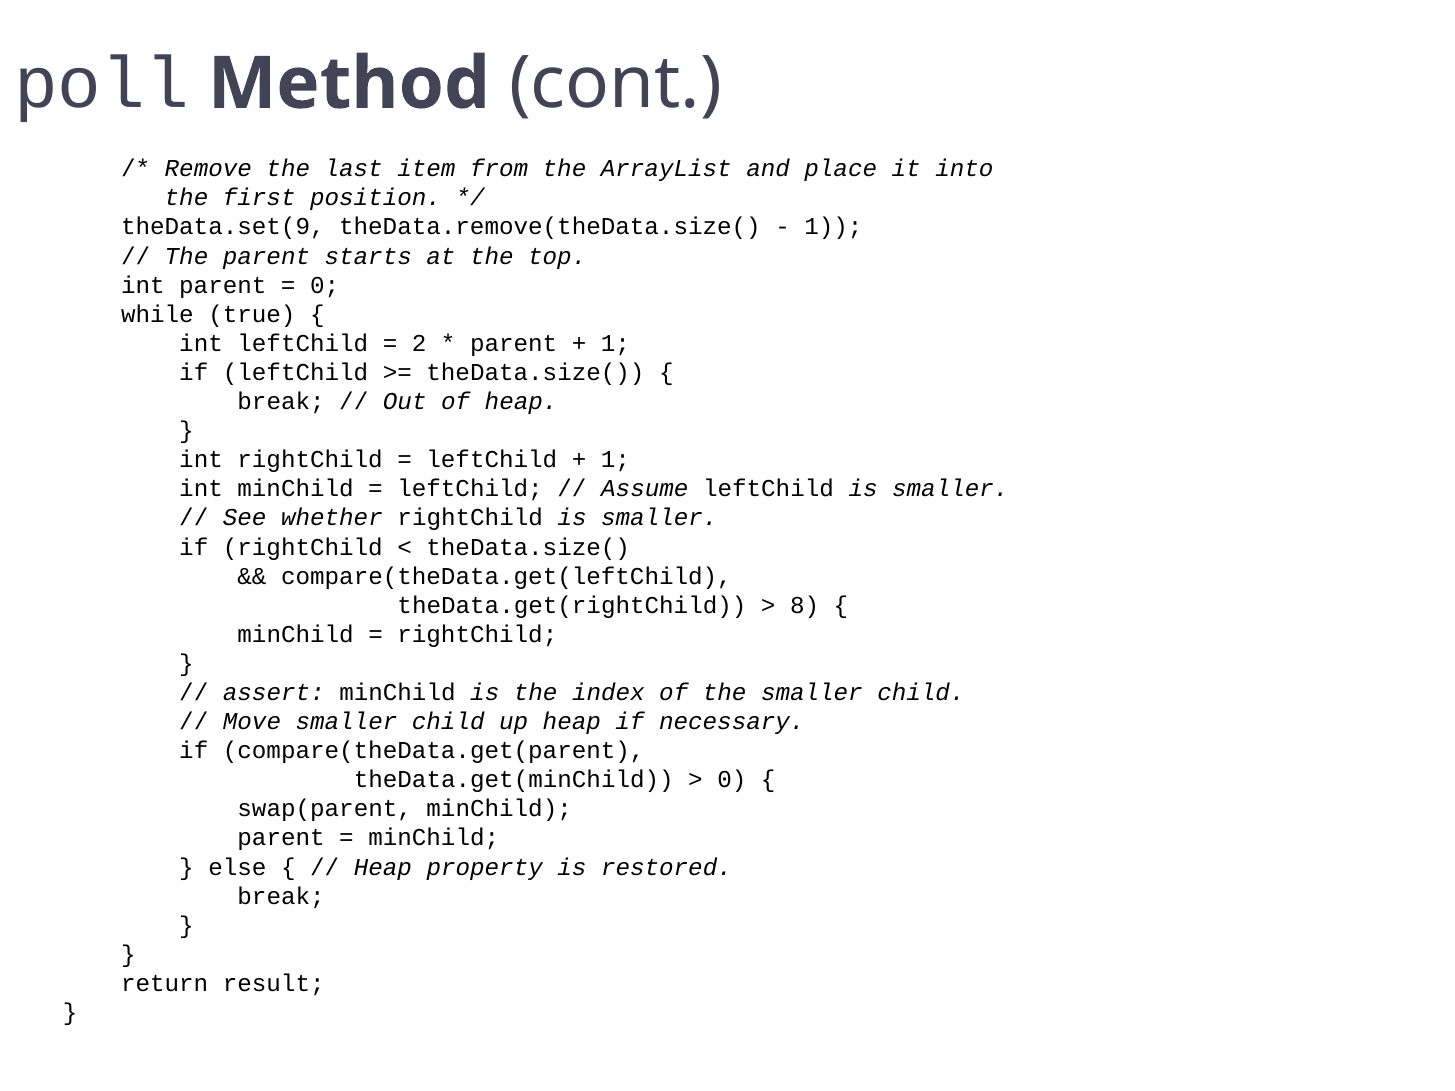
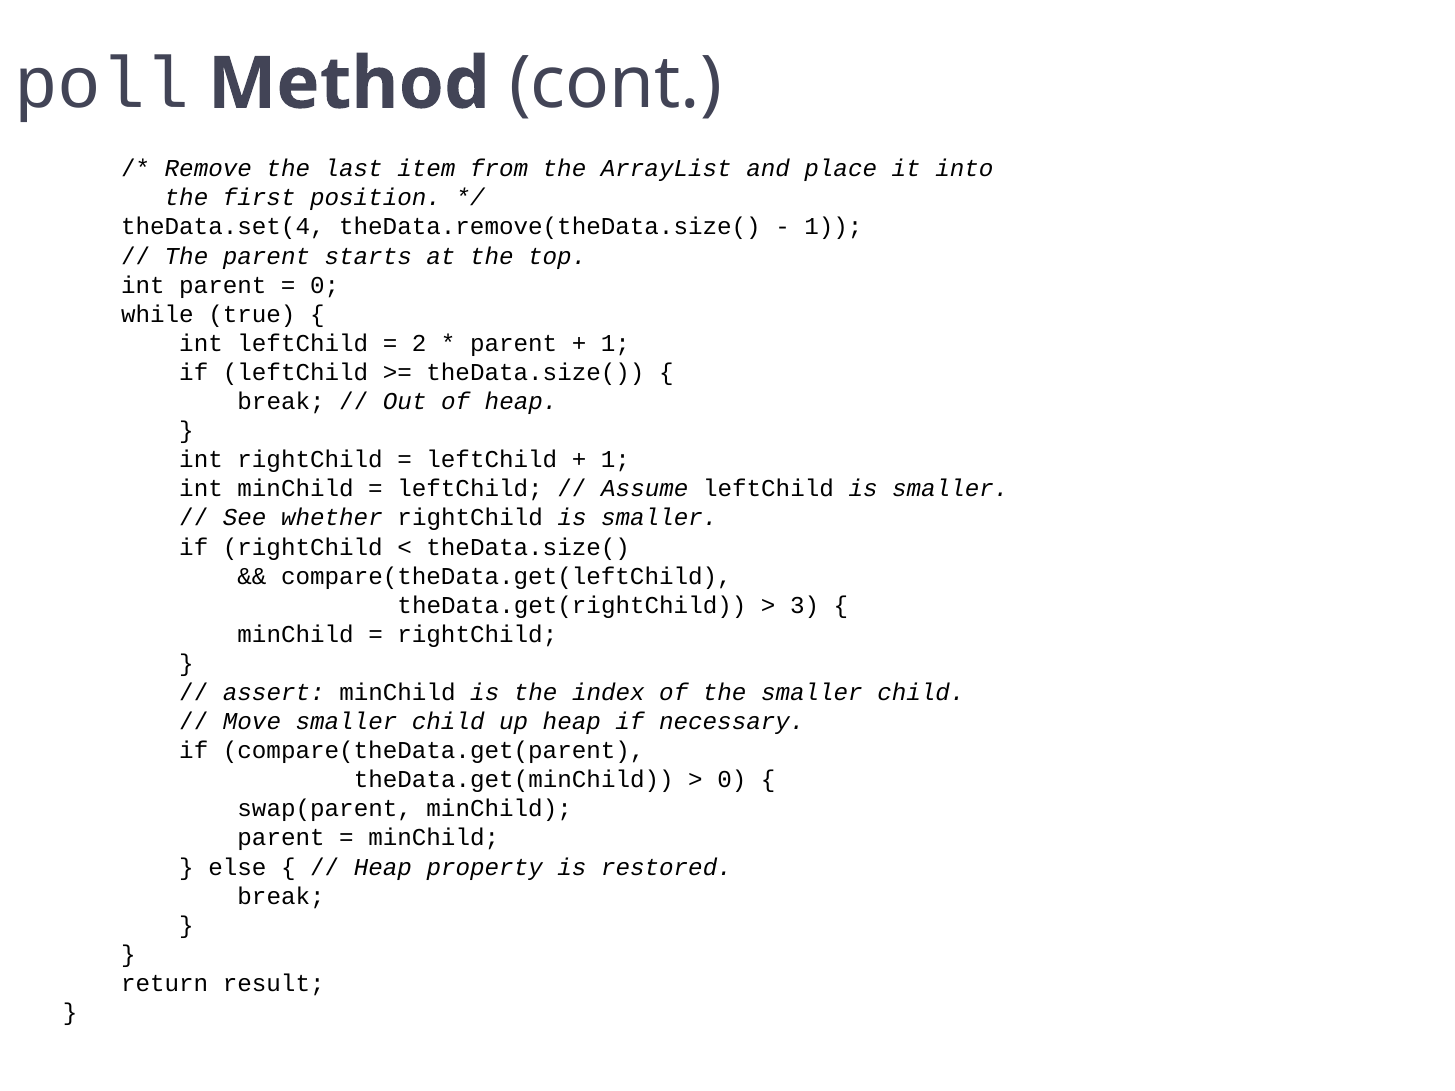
theData.set(9: theData.set(9 -> theData.set(4
8: 8 -> 3
